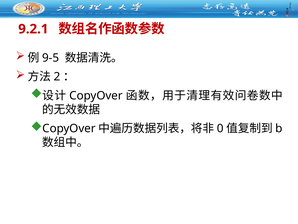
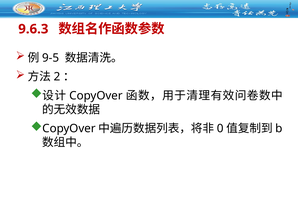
9.2.1: 9.2.1 -> 9.6.3
